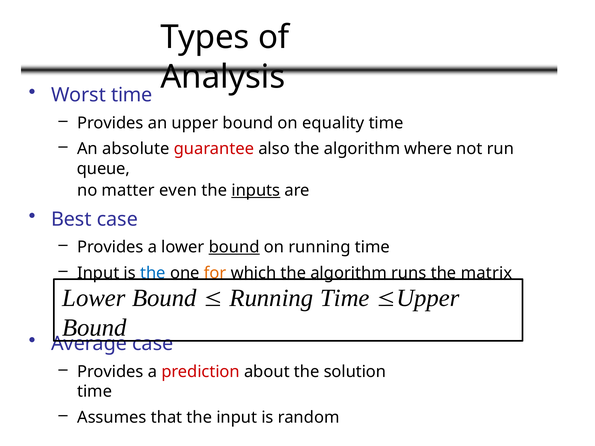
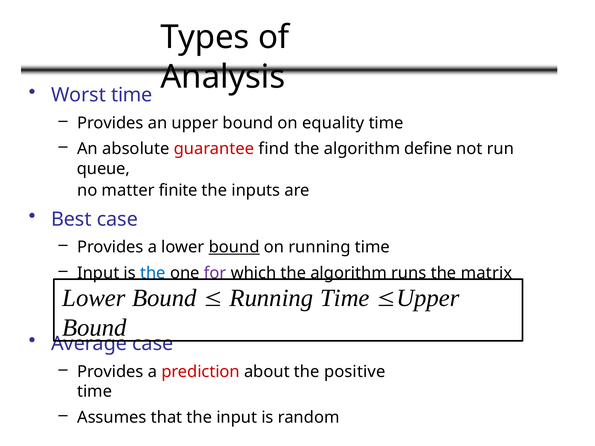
also: also -> find
where: where -> define
even: even -> finite
inputs underline: present -> none
for colour: orange -> purple
solution: solution -> positive
